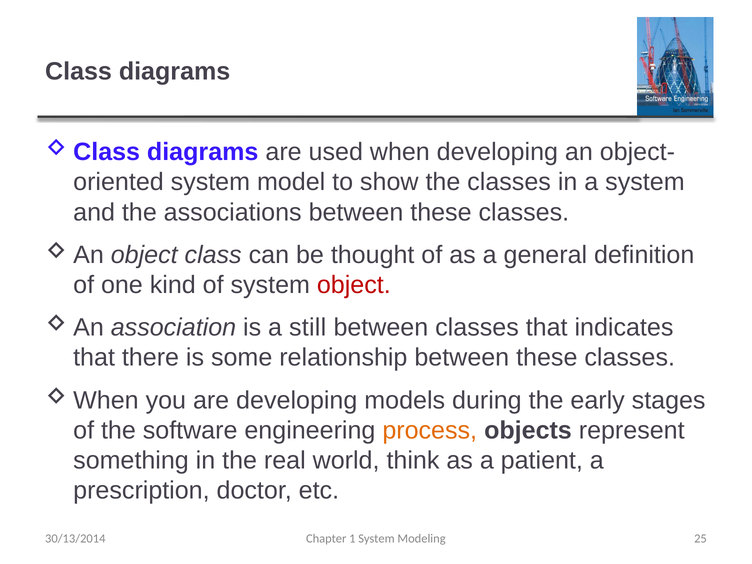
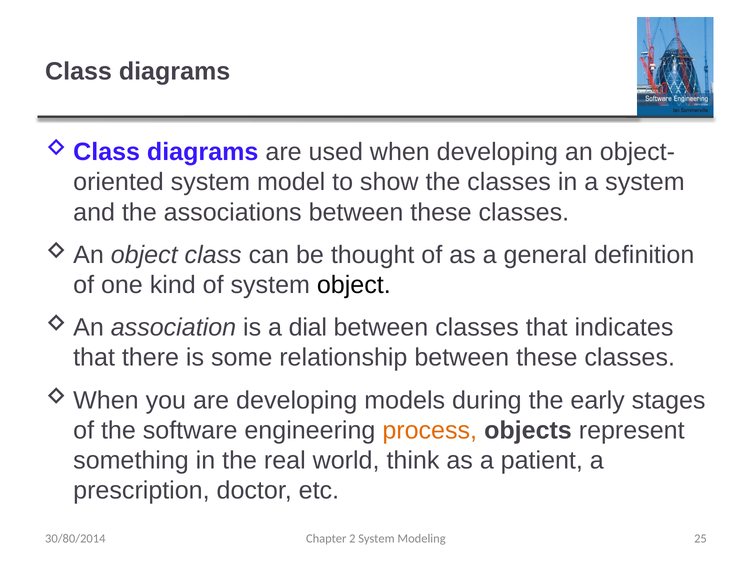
object at (354, 285) colour: red -> black
still: still -> dial
30/13/2014: 30/13/2014 -> 30/80/2014
1: 1 -> 2
